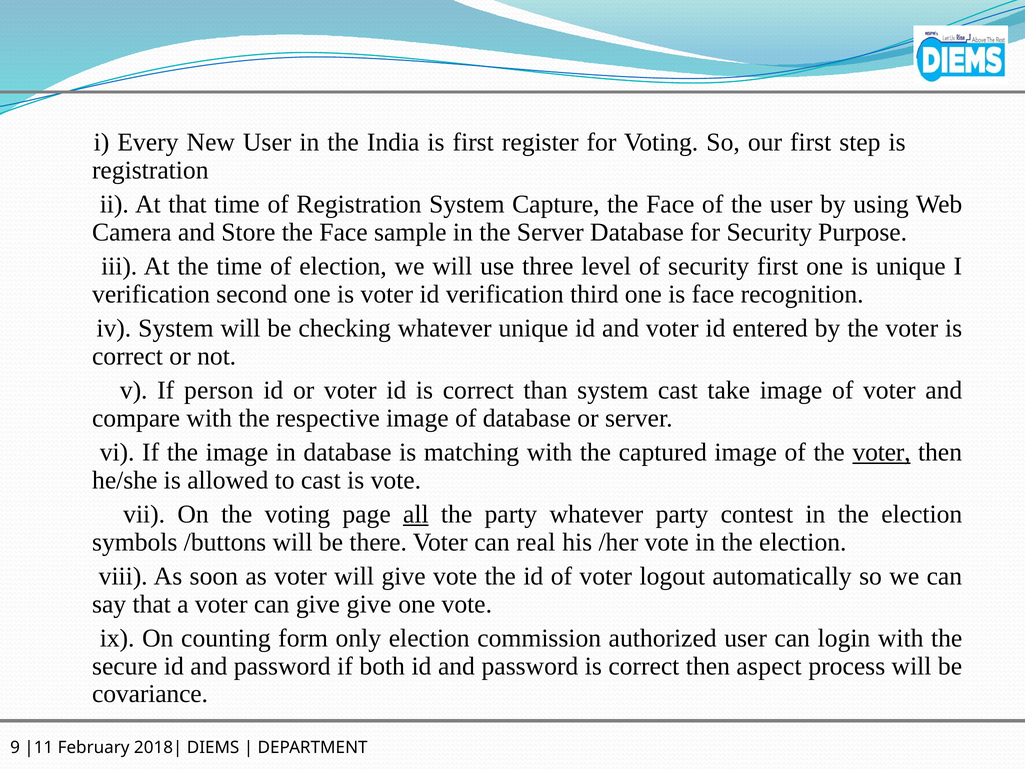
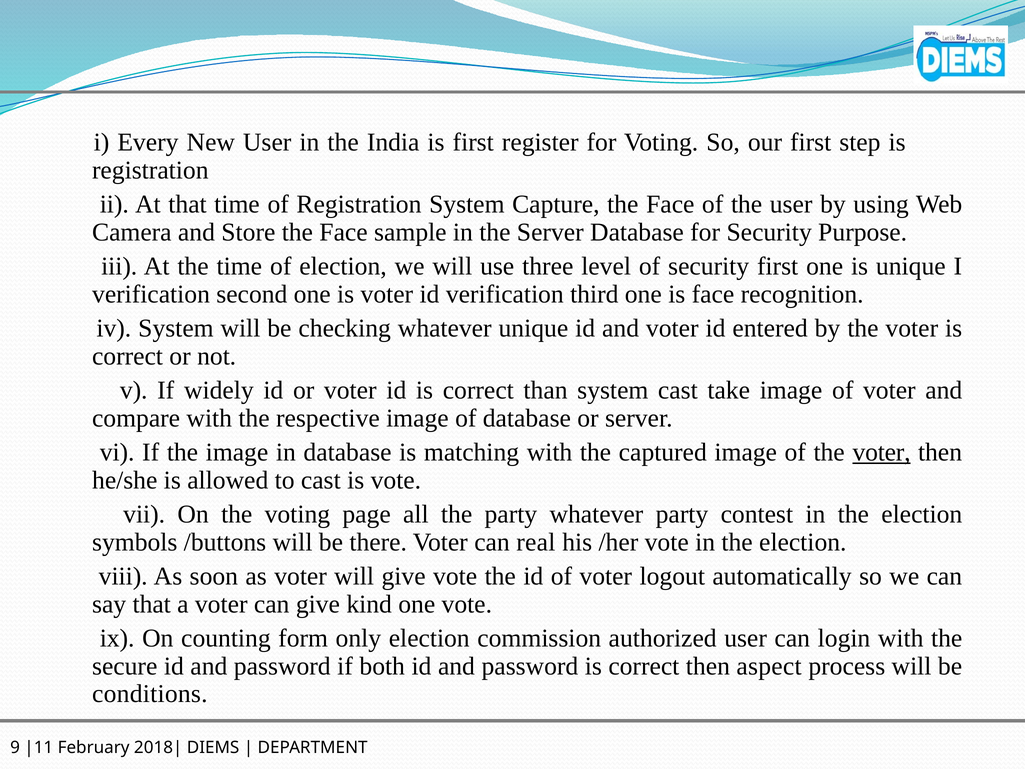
person: person -> widely
all underline: present -> none
give give: give -> kind
covariance: covariance -> conditions
